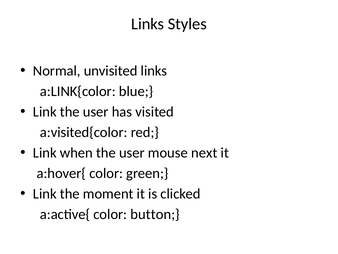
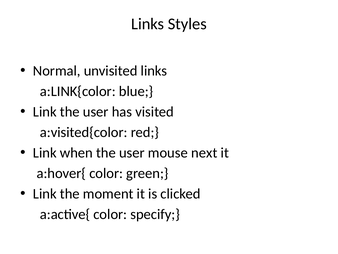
button: button -> specify
